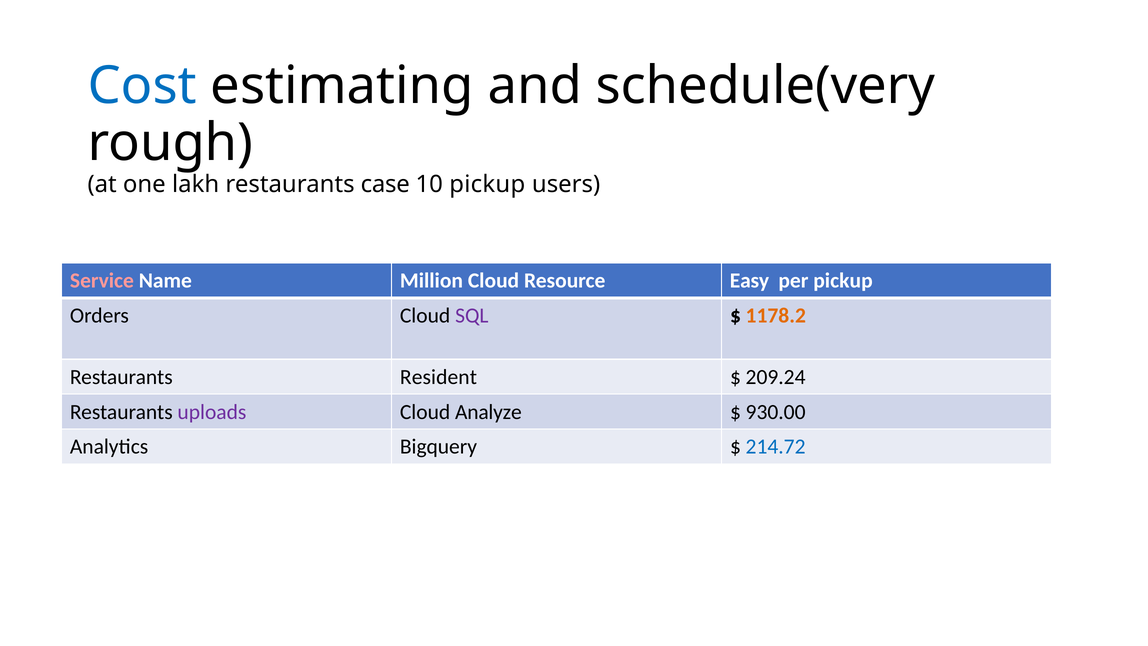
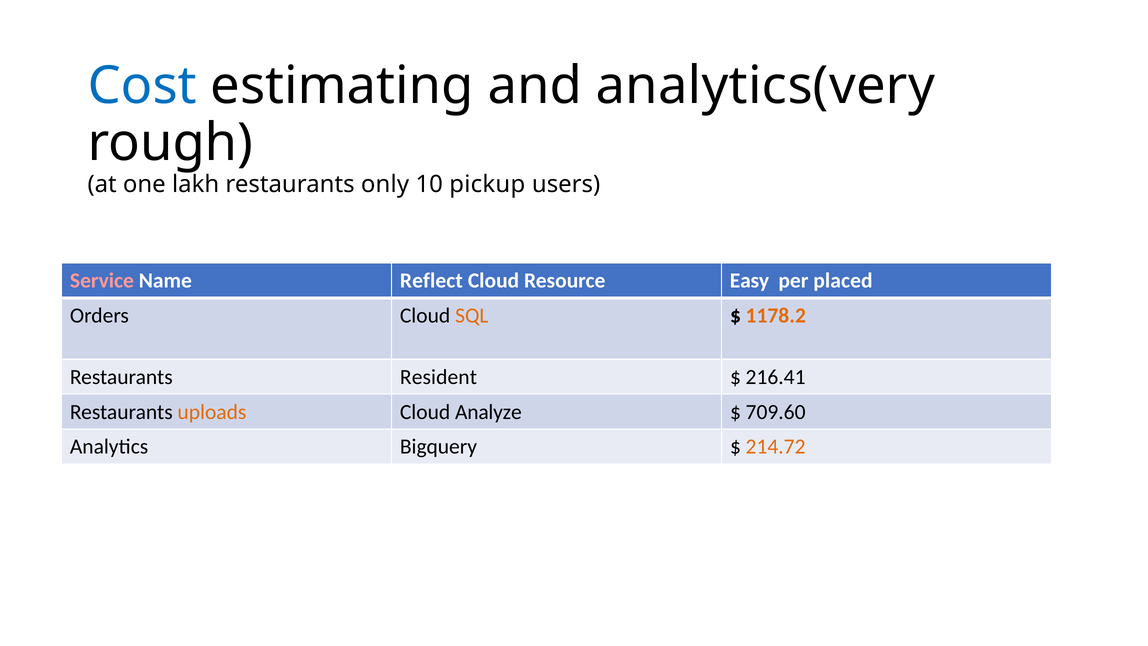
schedule(very: schedule(very -> analytics(very
case: case -> only
Million: Million -> Reflect
per pickup: pickup -> placed
SQL colour: purple -> orange
209.24: 209.24 -> 216.41
uploads colour: purple -> orange
930.00: 930.00 -> 709.60
214.72 colour: blue -> orange
